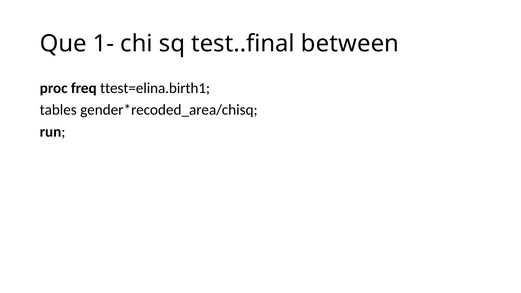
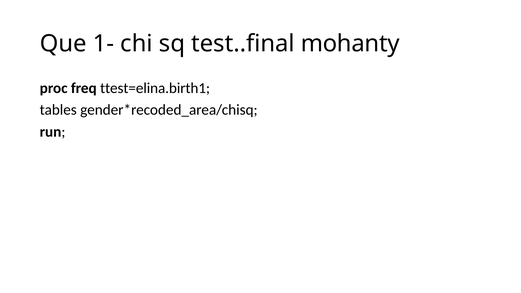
between: between -> mohanty
